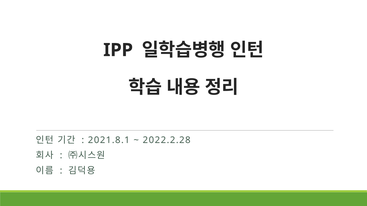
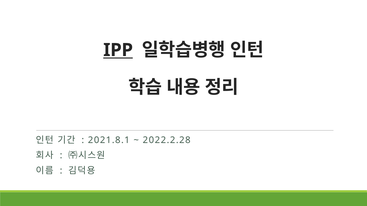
IPP underline: none -> present
